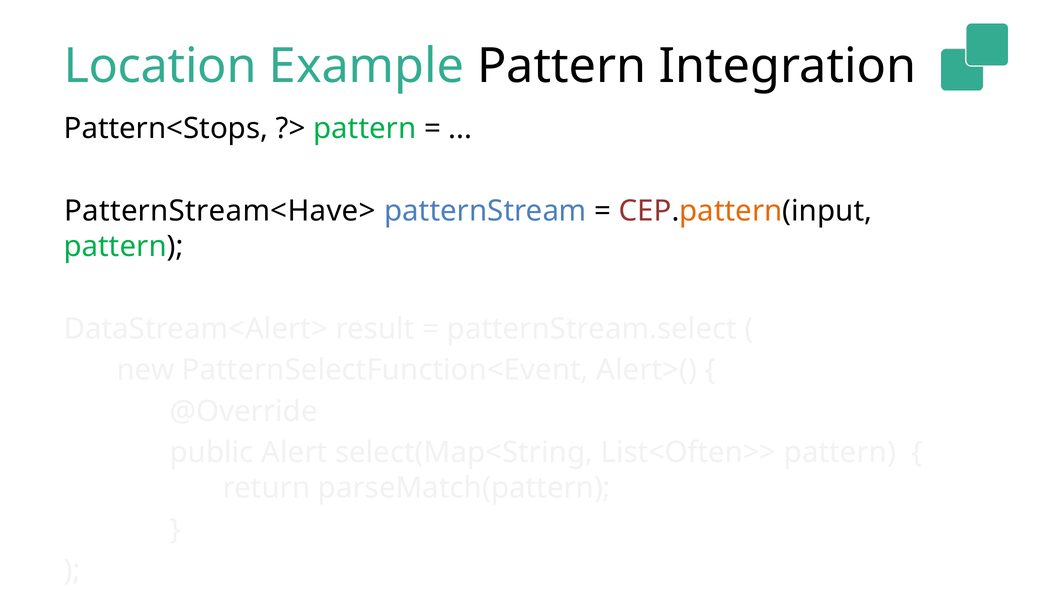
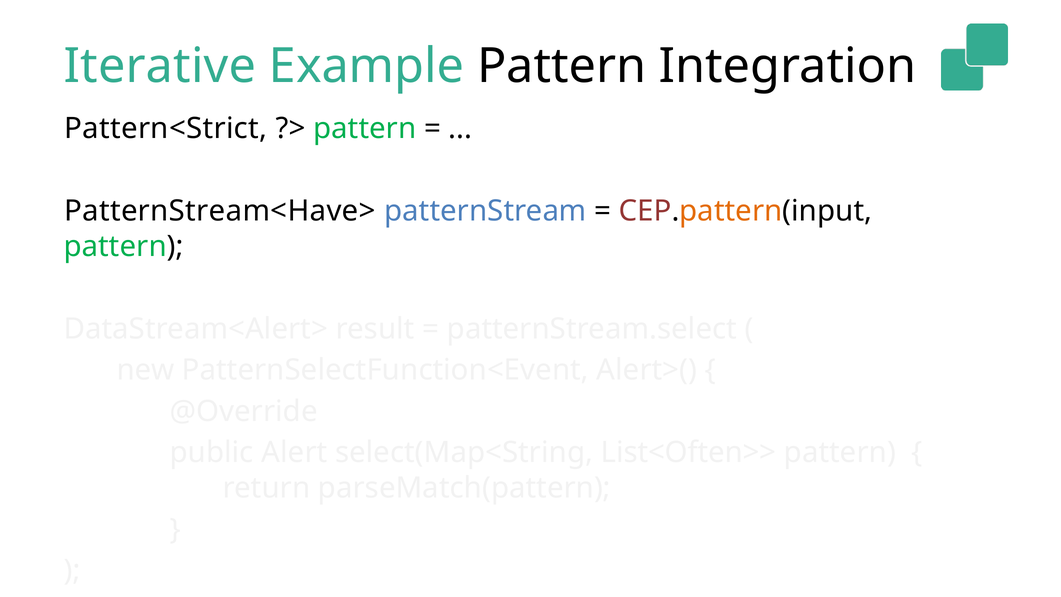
Location: Location -> Iterative
Pattern<Stops: Pattern<Stops -> Pattern<Strict
